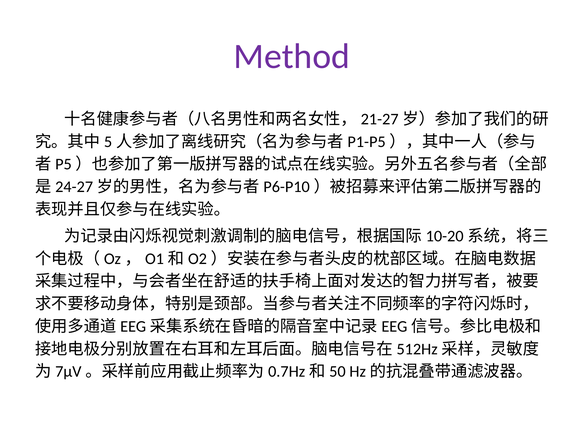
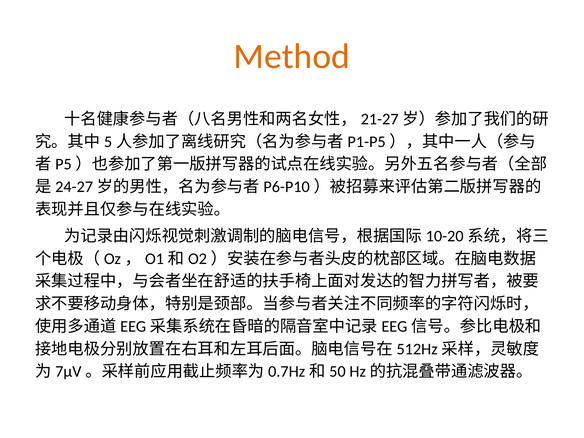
Method colour: purple -> orange
